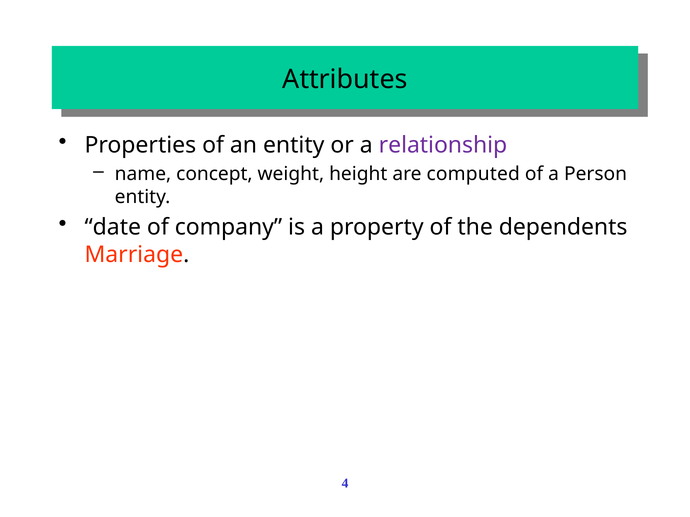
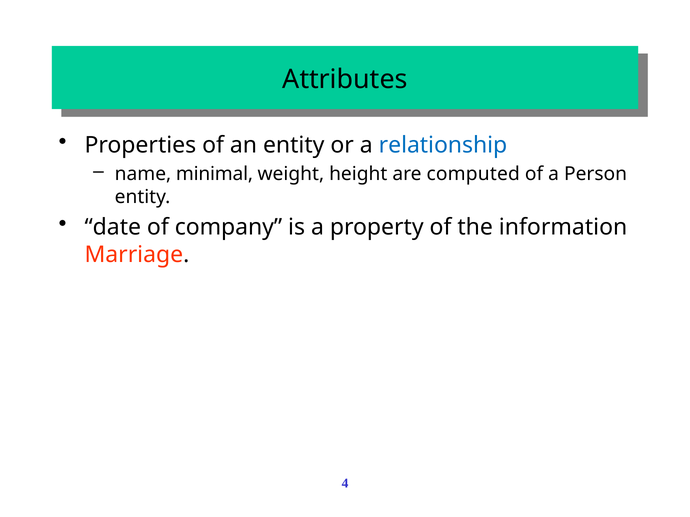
relationship colour: purple -> blue
concept: concept -> minimal
dependents: dependents -> information
